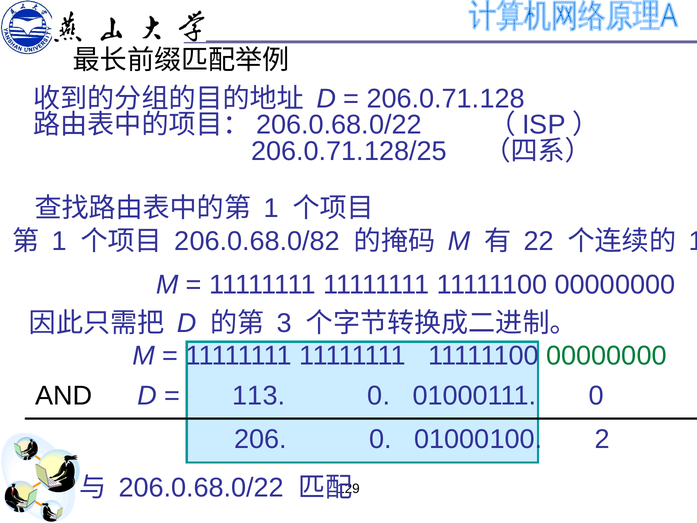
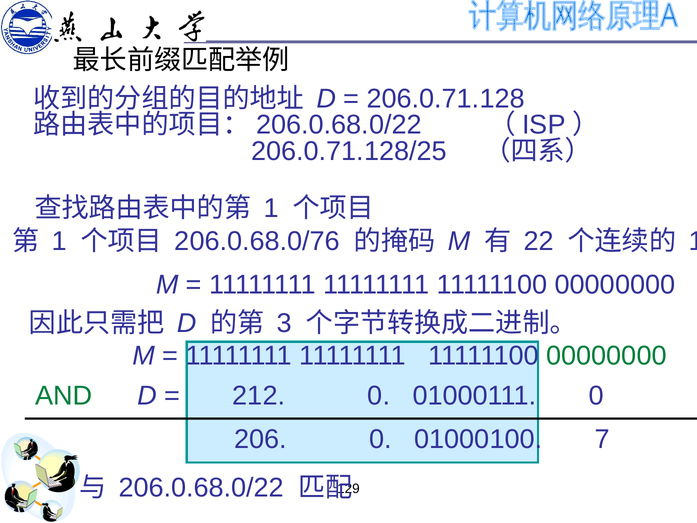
206.0.68.0/82: 206.0.68.0/82 -> 206.0.68.0/76
AND colour: black -> green
113: 113 -> 212
2: 2 -> 7
